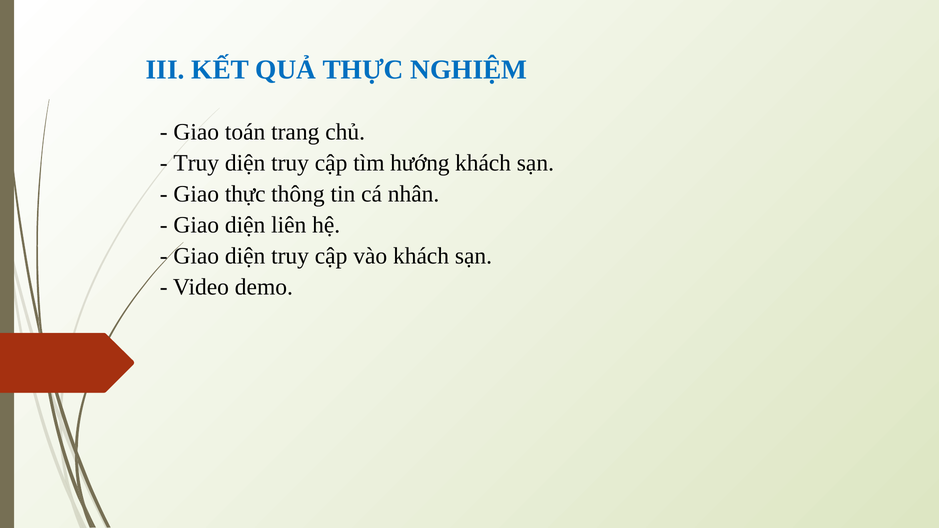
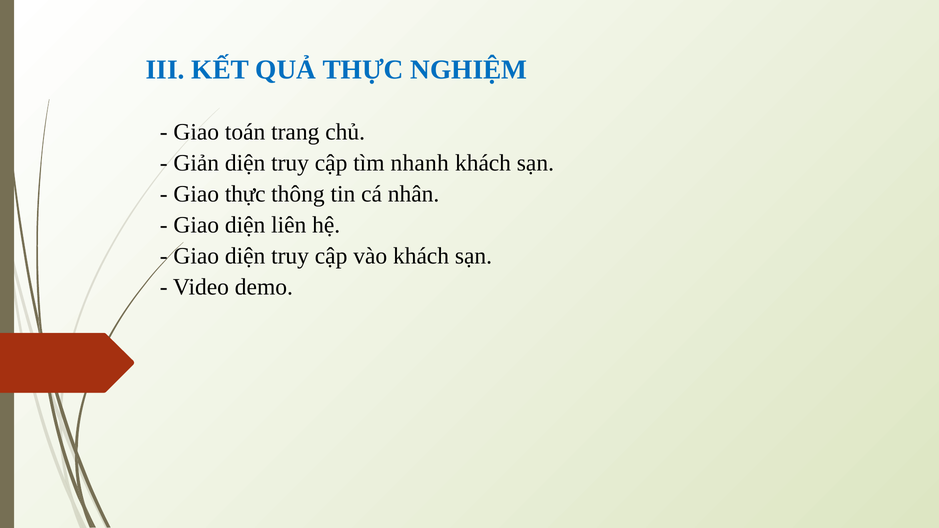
Truy at (196, 163): Truy -> Giản
hướng: hướng -> nhanh
